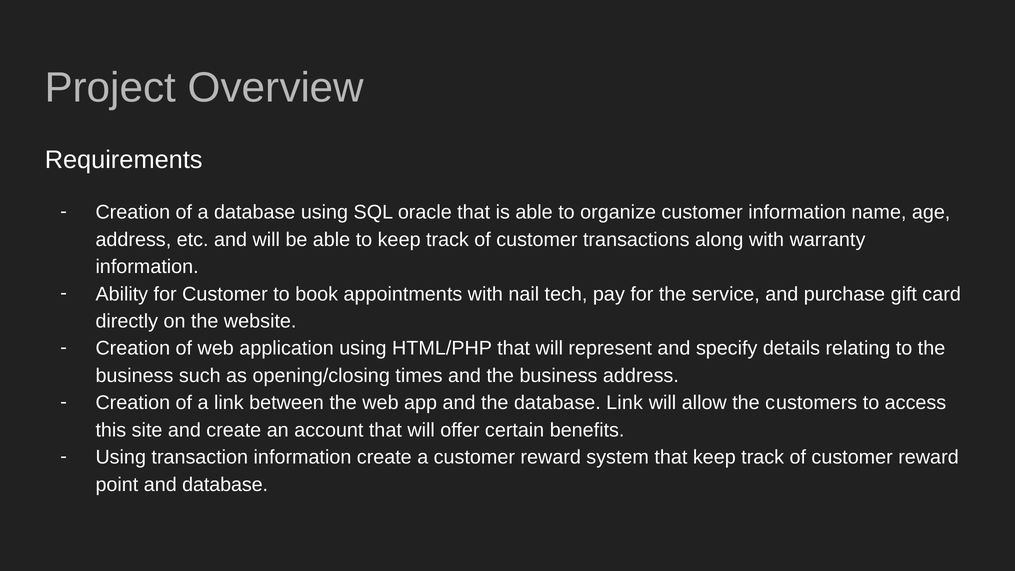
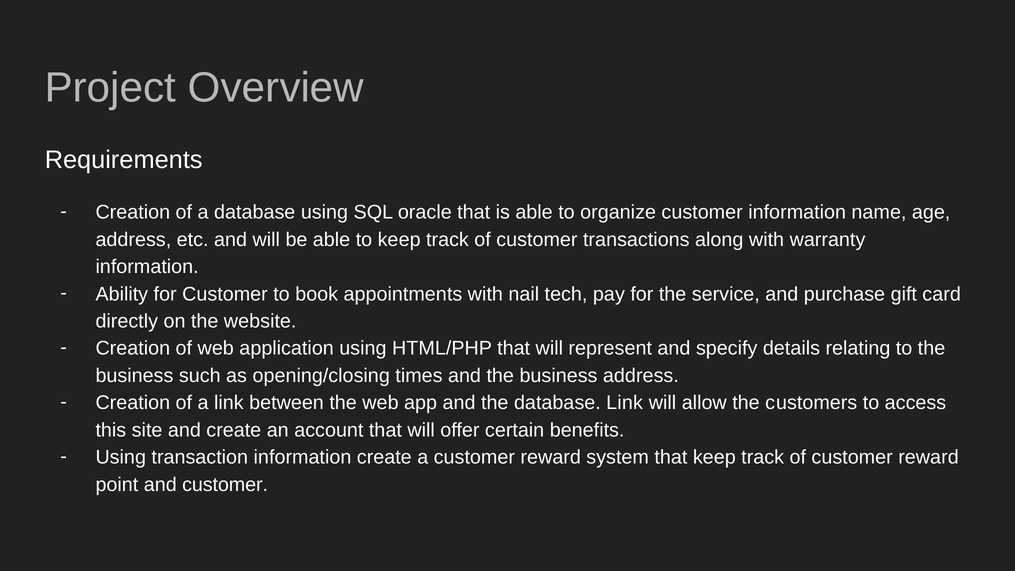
and database: database -> customer
